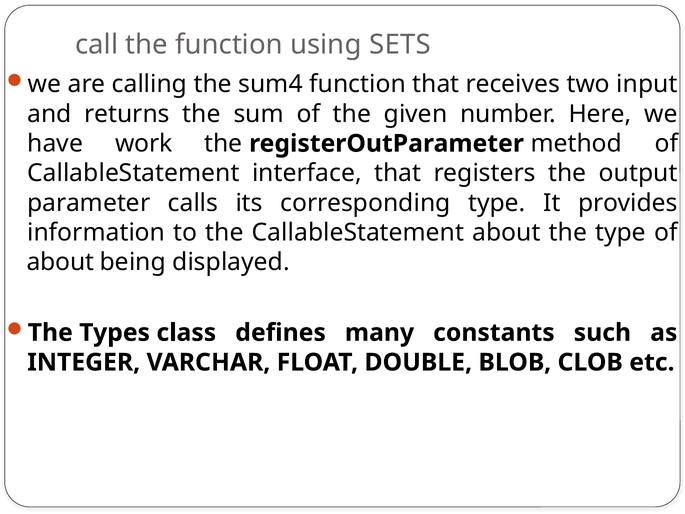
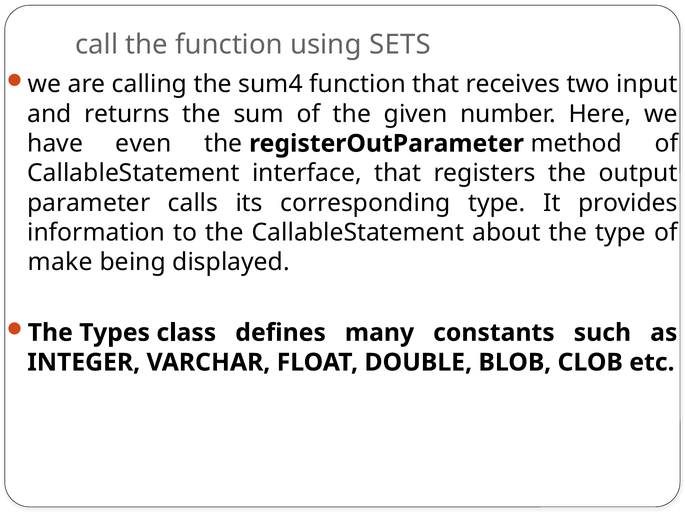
work: work -> even
about at (60, 262): about -> make
